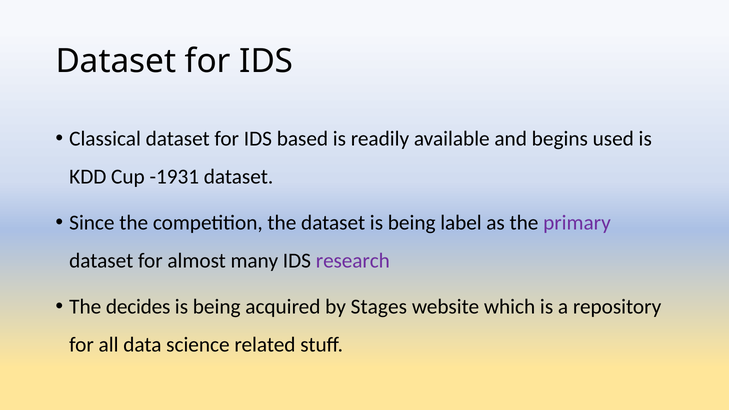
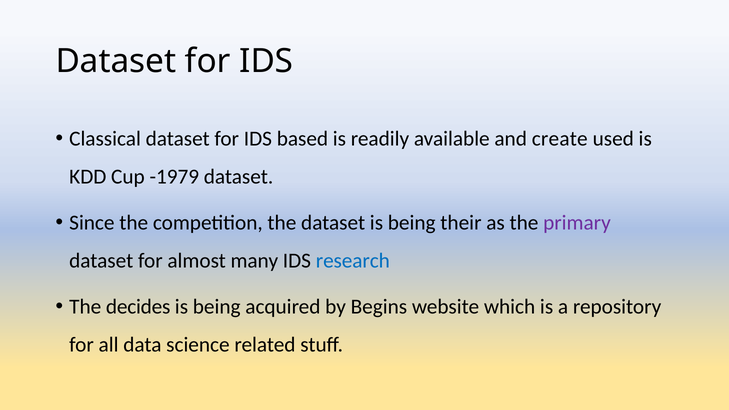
begins: begins -> create
-1931: -1931 -> -1979
label: label -> their
research colour: purple -> blue
Stages: Stages -> Begins
